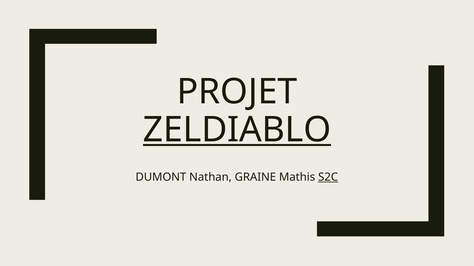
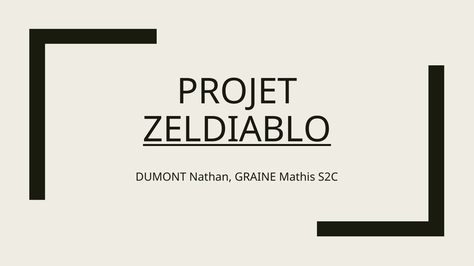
S2C underline: present -> none
